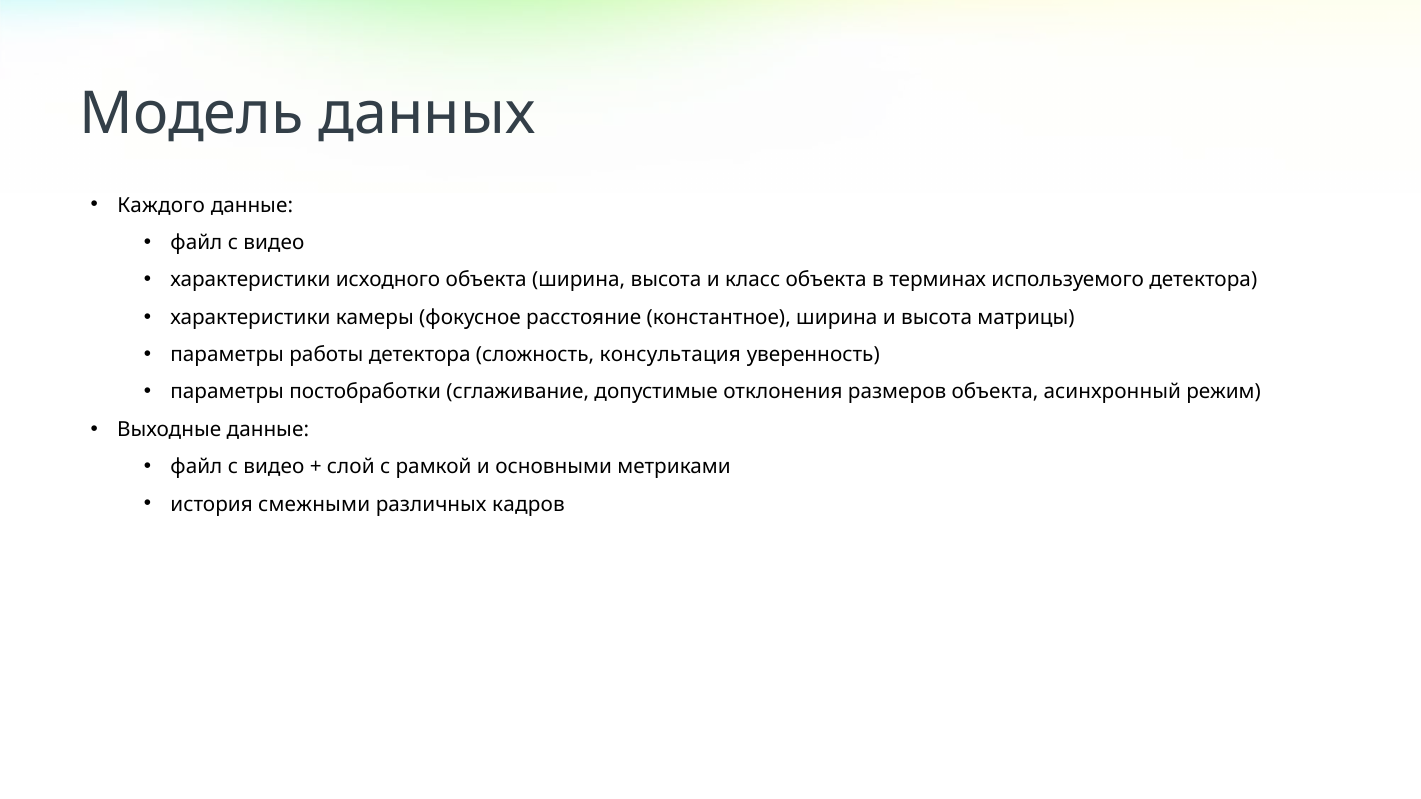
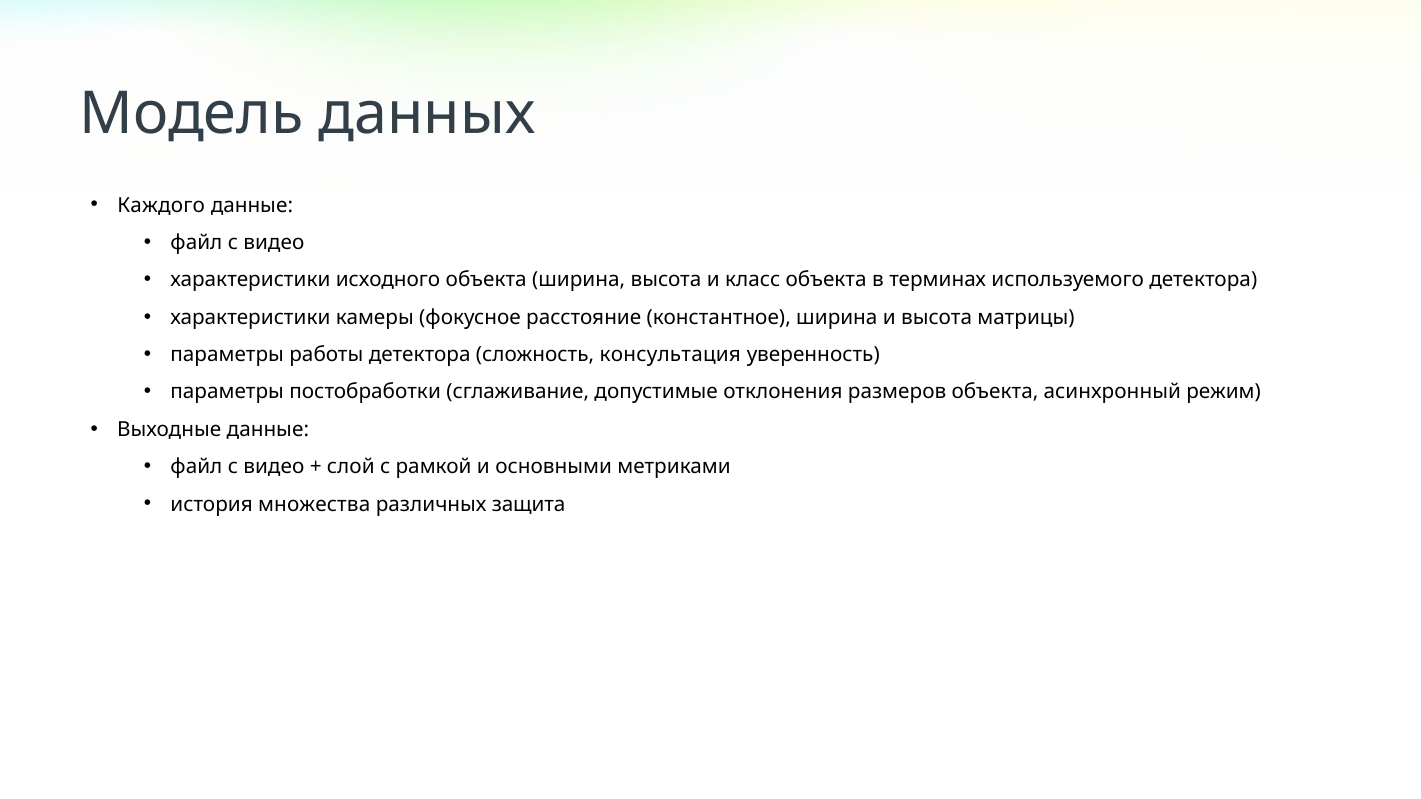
смежными: смежными -> множества
кадров: кадров -> защита
